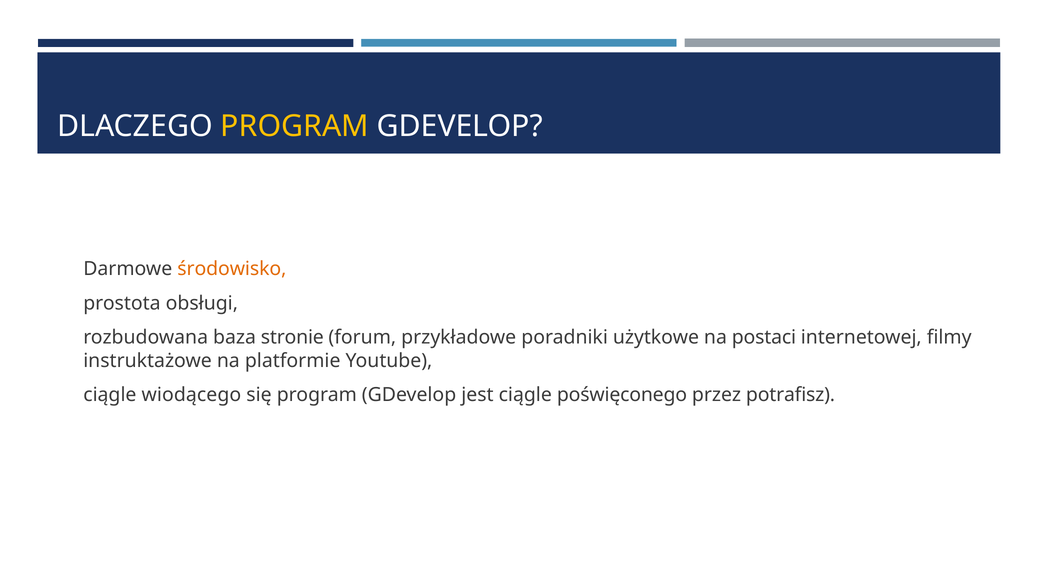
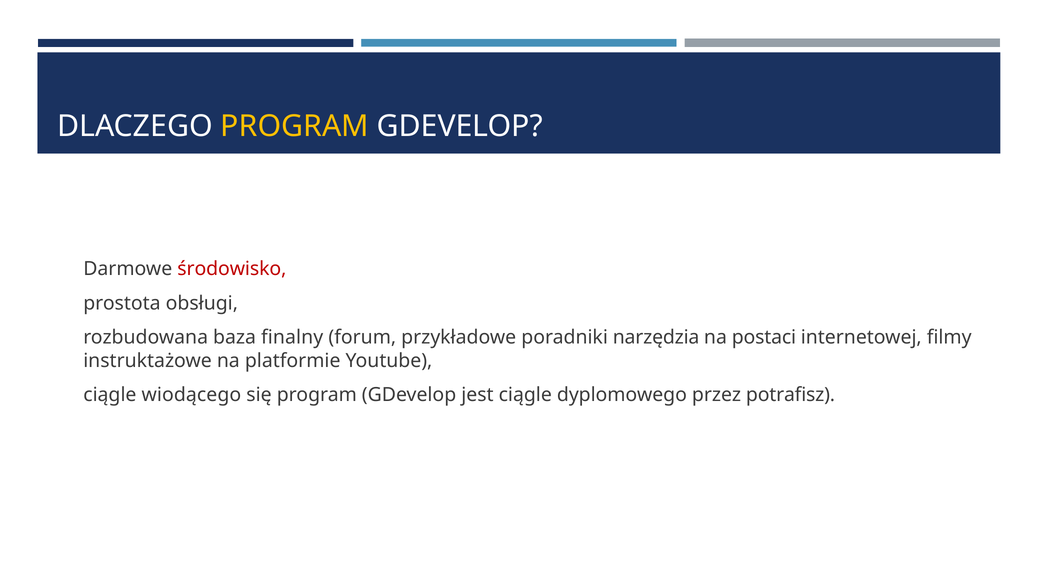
środowisko colour: orange -> red
stronie: stronie -> finalny
użytkowe: użytkowe -> narzędzia
poświęconego: poświęconego -> dyplomowego
